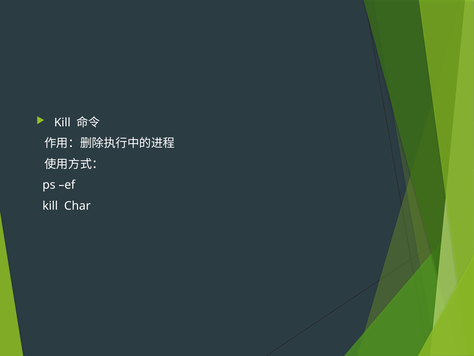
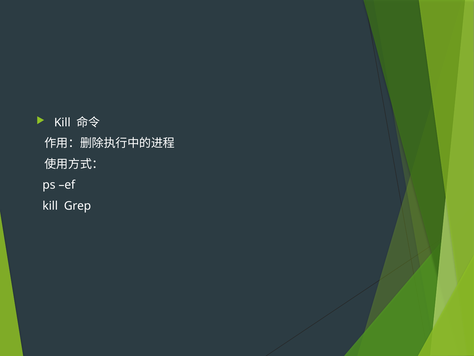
Char: Char -> Grep
